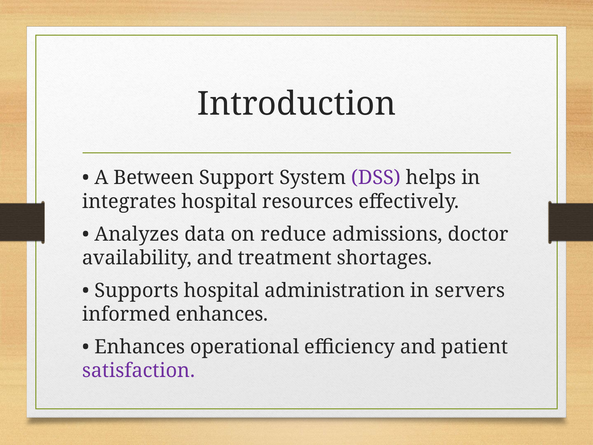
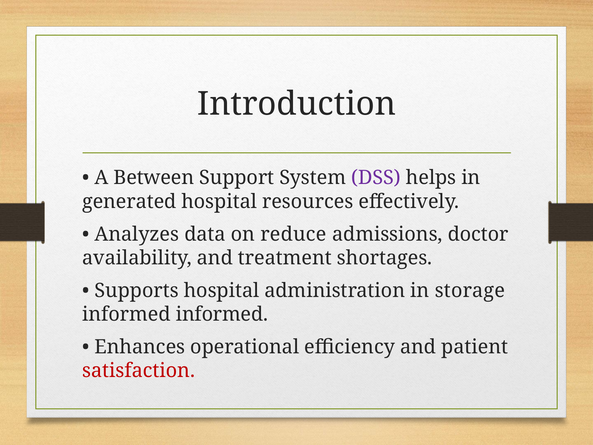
integrates: integrates -> generated
servers: servers -> storage
informed enhances: enhances -> informed
satisfaction colour: purple -> red
